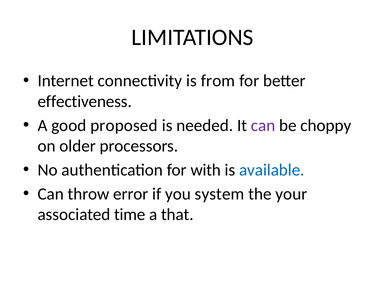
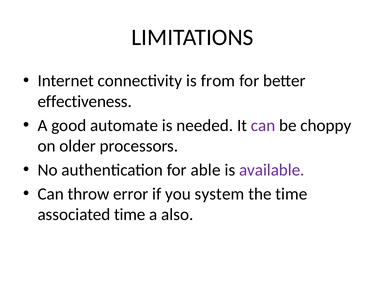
proposed: proposed -> automate
with: with -> able
available colour: blue -> purple
the your: your -> time
that: that -> also
